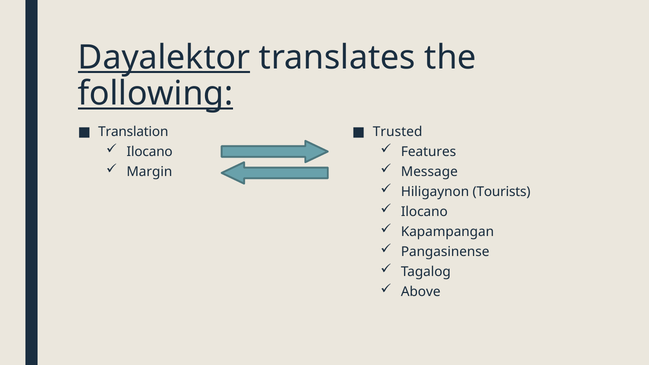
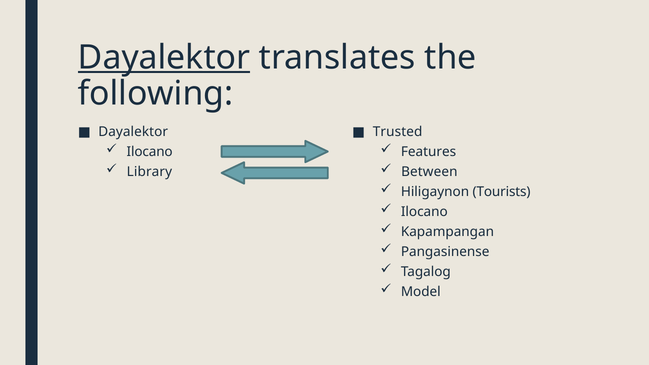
following underline: present -> none
Translation at (133, 132): Translation -> Dayalektor
Margin: Margin -> Library
Message: Message -> Between
Above: Above -> Model
